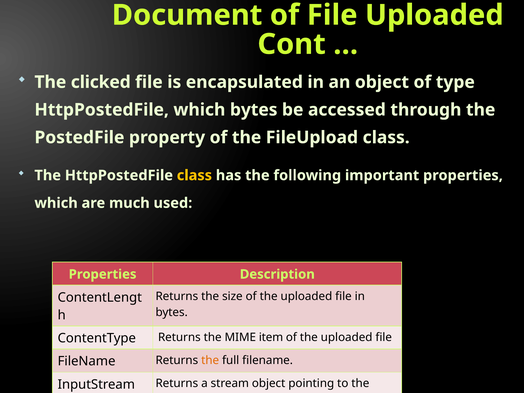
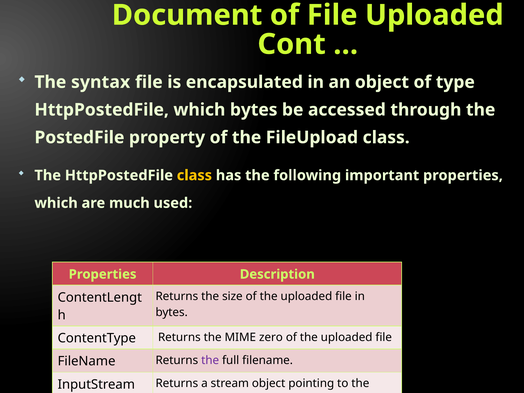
clicked: clicked -> syntax
item: item -> zero
the at (210, 360) colour: orange -> purple
